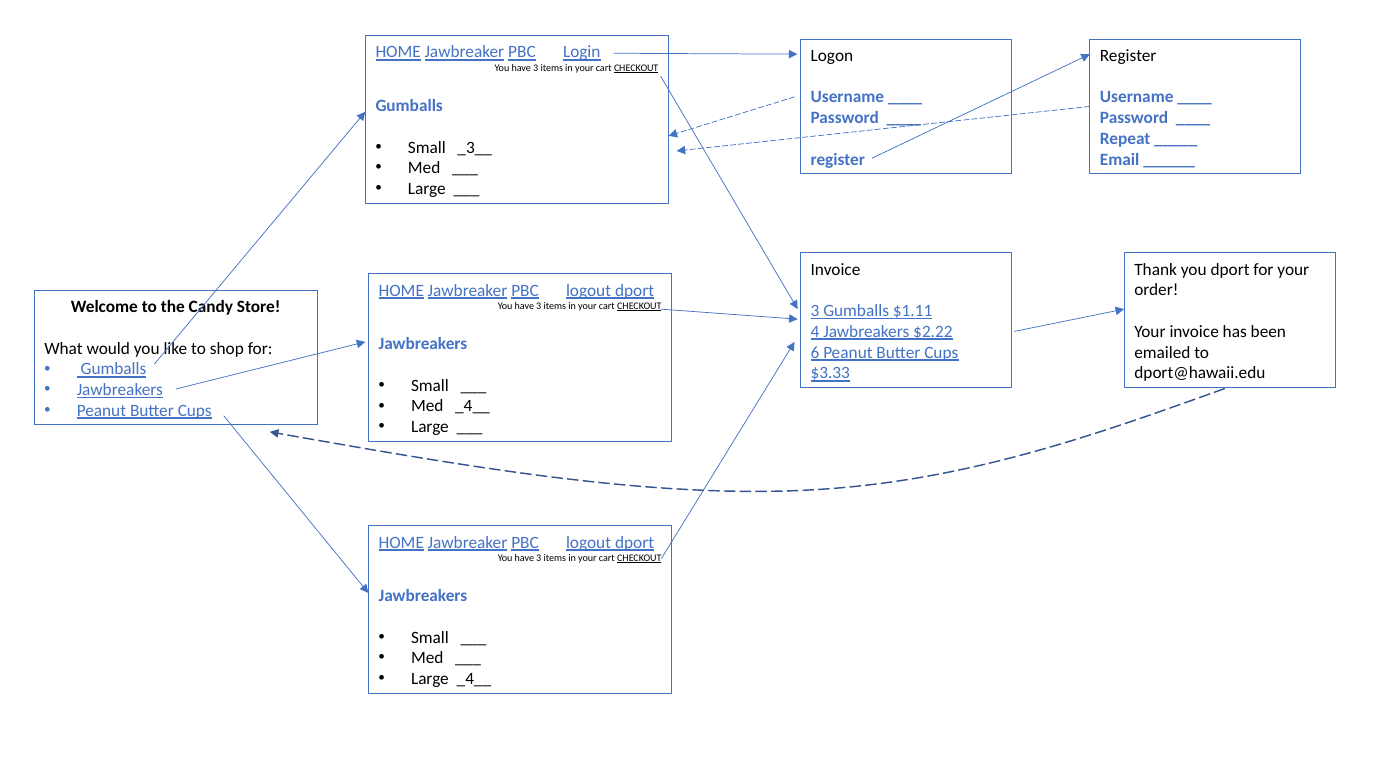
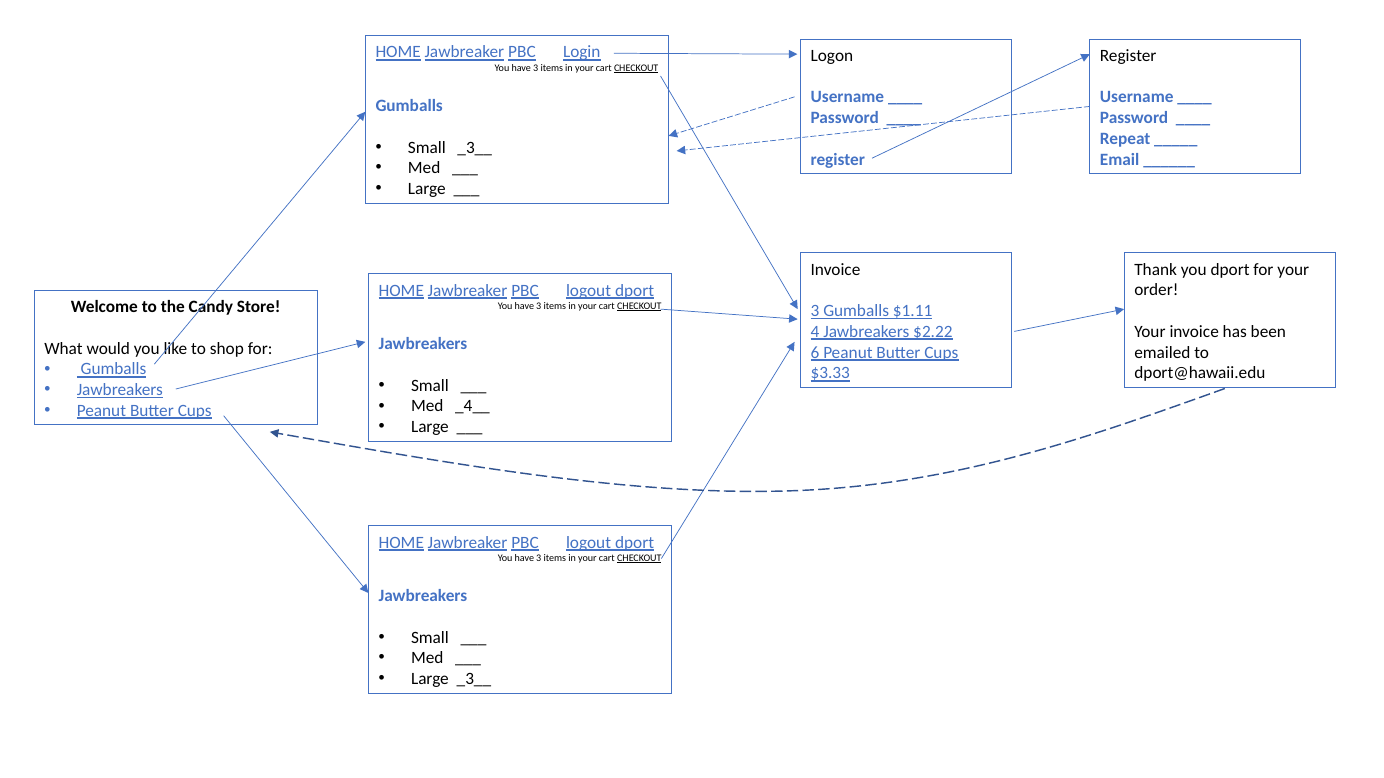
Large _4__: _4__ -> _3__
